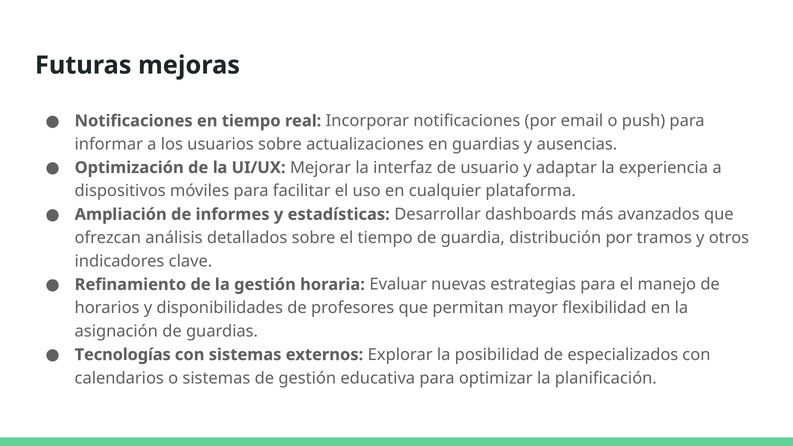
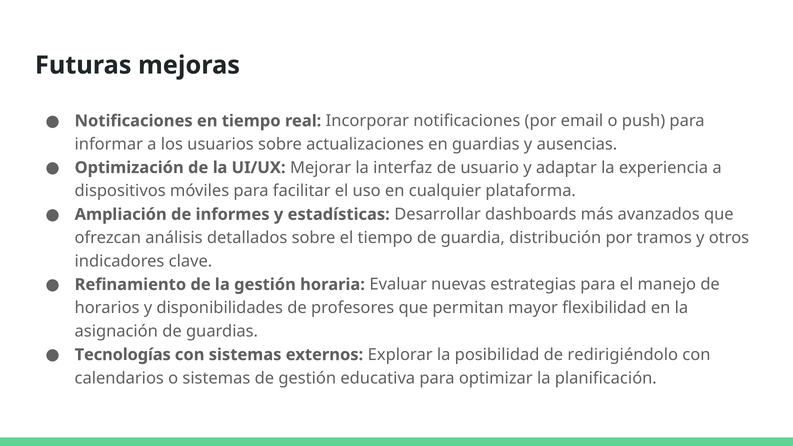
especializados: especializados -> redirigiéndolo
